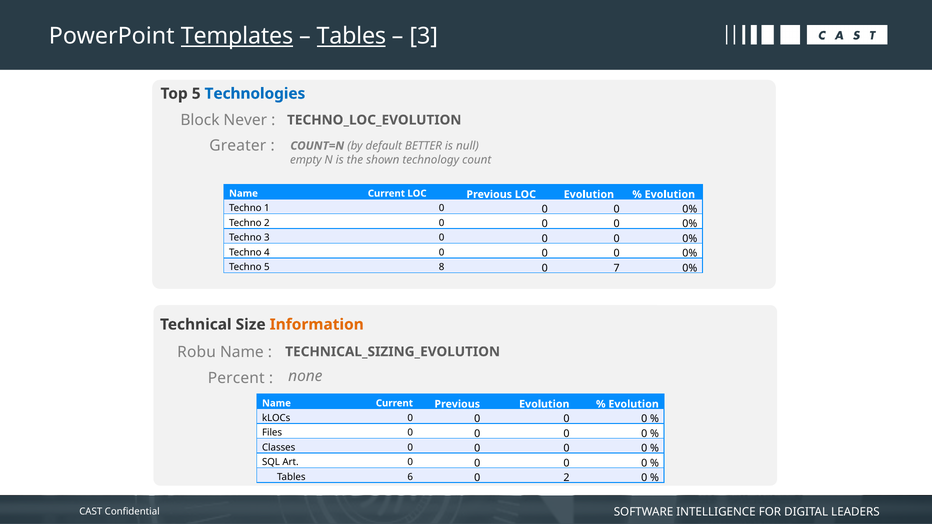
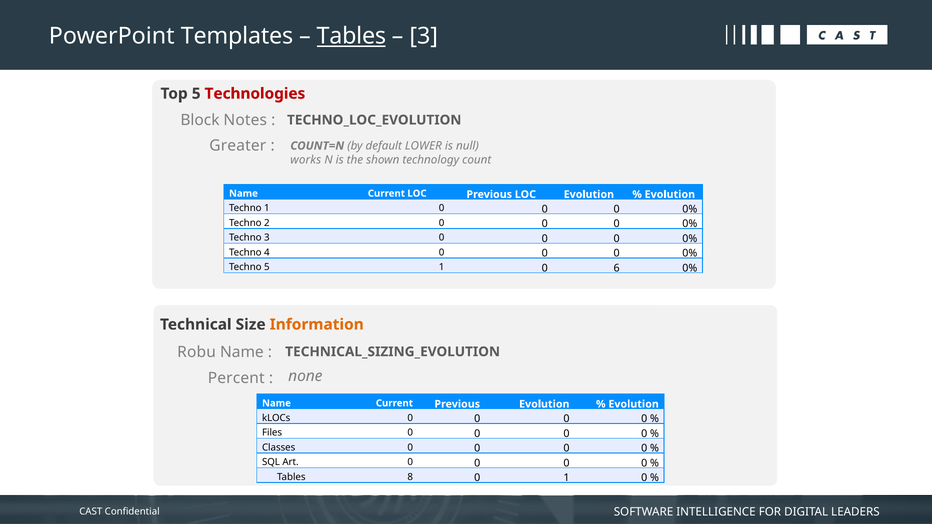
Templates underline: present -> none
Technologies colour: blue -> red
Never: Never -> Notes
BETTER: BETTER -> LOWER
empty: empty -> works
5 8: 8 -> 1
7: 7 -> 6
6: 6 -> 8
0 2: 2 -> 1
